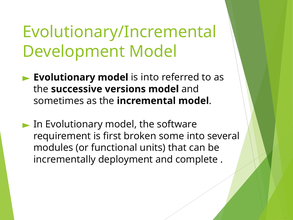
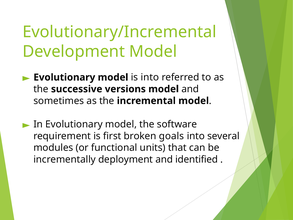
some: some -> goals
complete: complete -> identified
